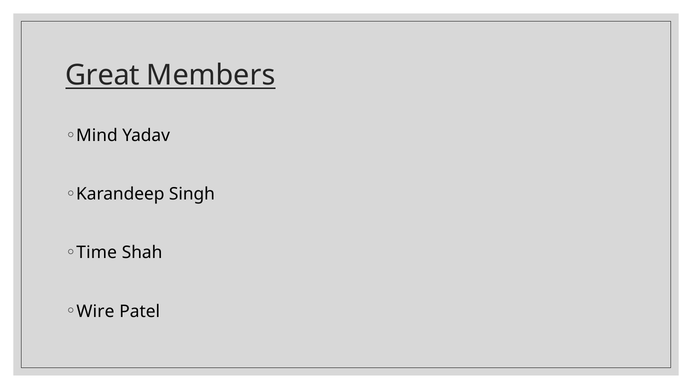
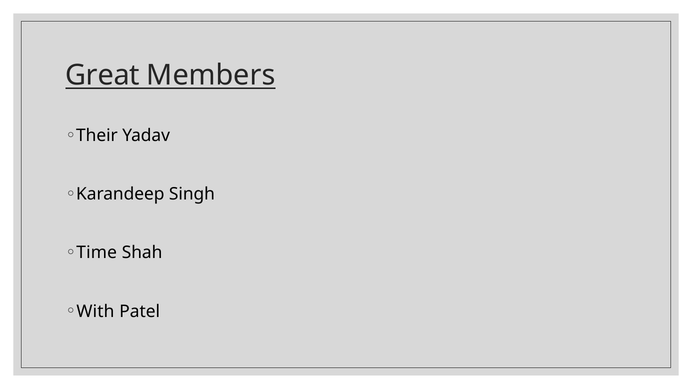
Mind: Mind -> Their
Wire: Wire -> With
